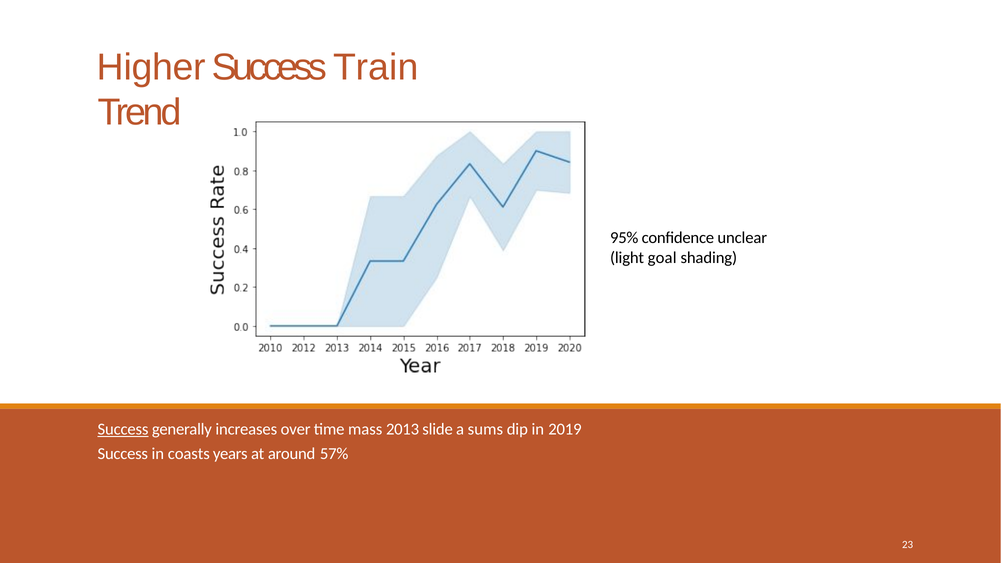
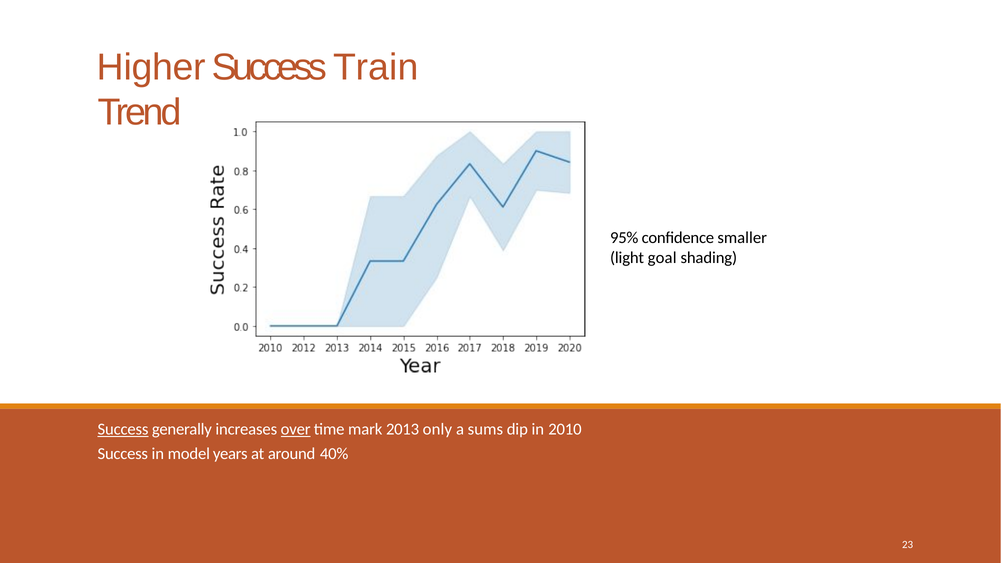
unclear: unclear -> smaller
over underline: none -> present
mass: mass -> mark
slide: slide -> only
2019: 2019 -> 2010
coasts: coasts -> model
57%: 57% -> 40%
